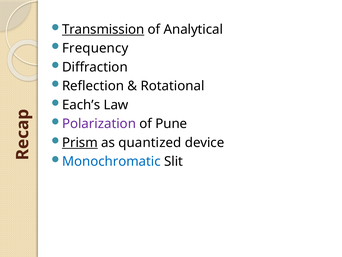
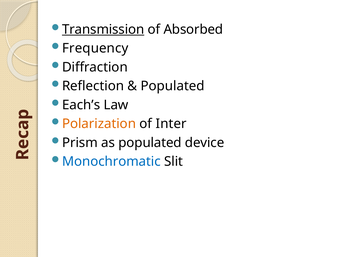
Analytical: Analytical -> Absorbed
Rotational at (173, 86): Rotational -> Populated
Polarization colour: purple -> orange
Pune: Pune -> Inter
Prism underline: present -> none
as quantized: quantized -> populated
